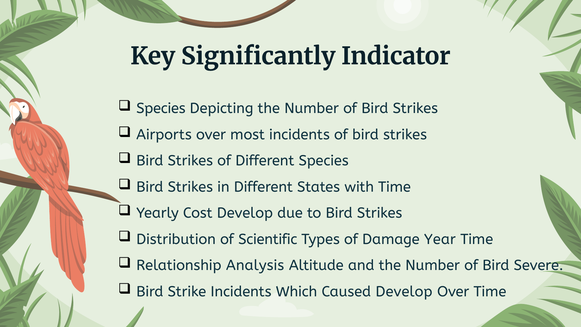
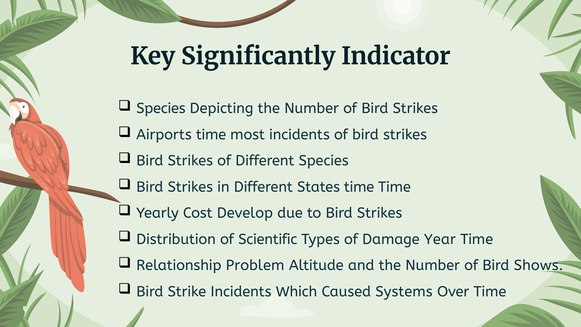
Airports over: over -> time
States with: with -> time
Analysis: Analysis -> Problem
Severe: Severe -> Shows
Caused Develop: Develop -> Systems
